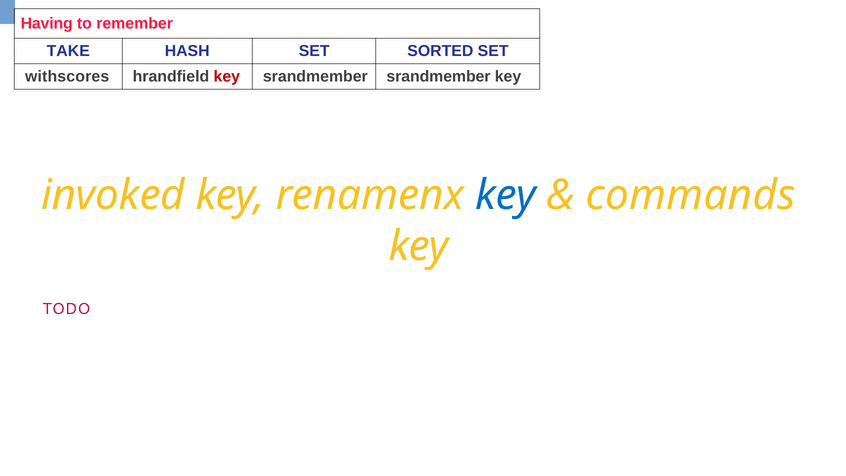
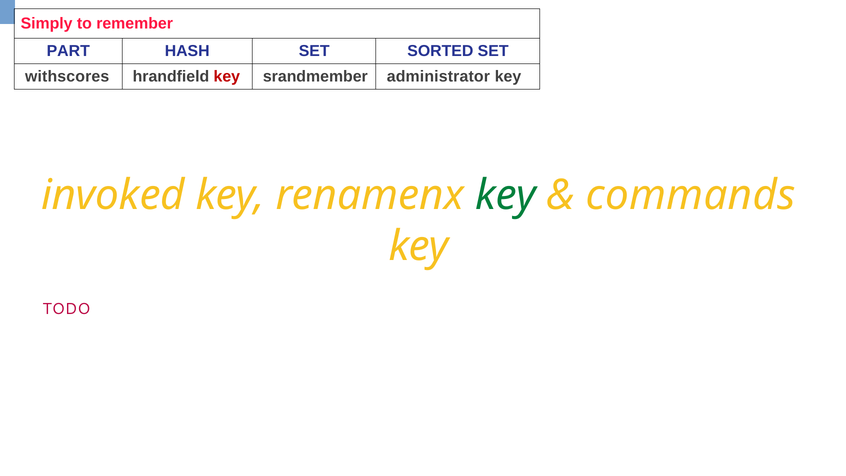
Having: Having -> Simply
TAKE: TAKE -> PART
srandmember srandmember: srandmember -> administrator
key at (506, 195) colour: blue -> green
